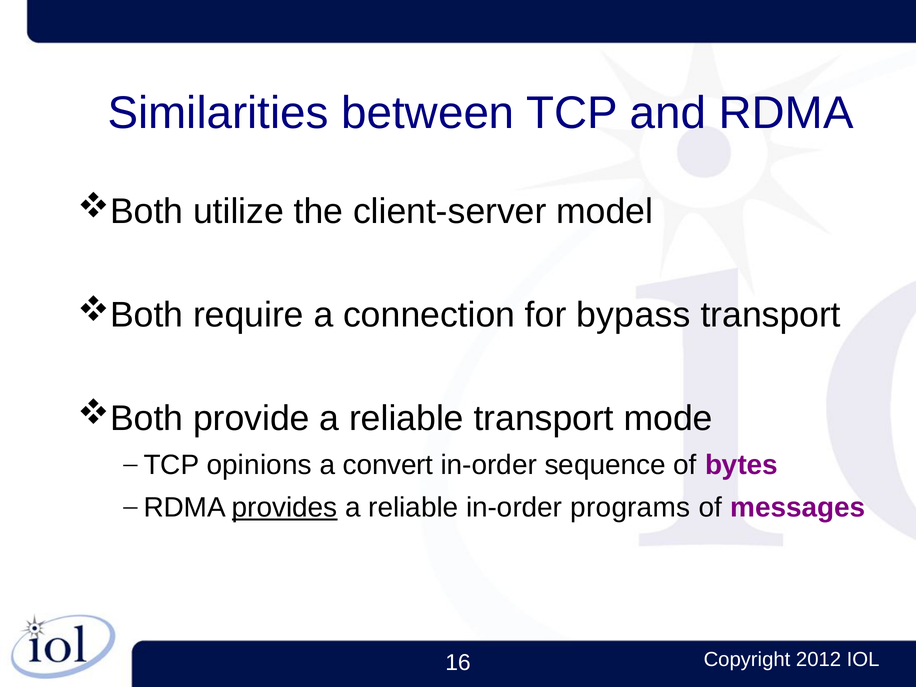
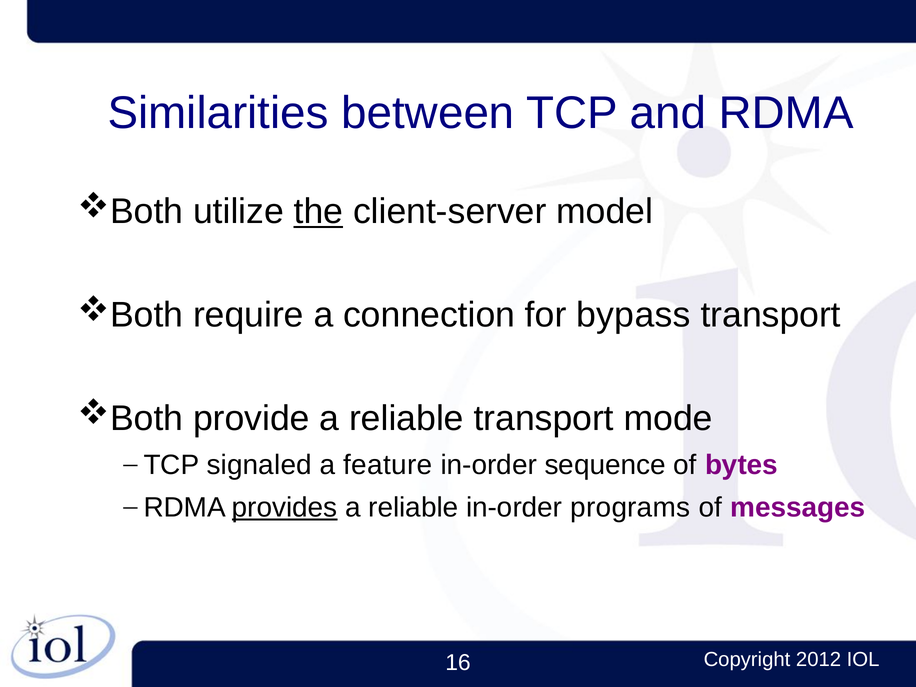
the underline: none -> present
opinions: opinions -> signaled
convert: convert -> feature
